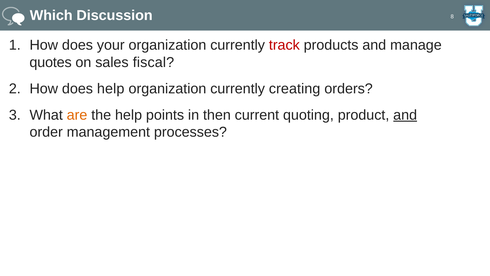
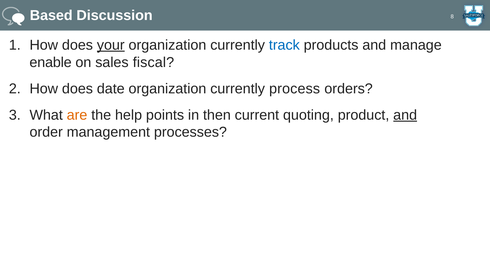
Which: Which -> Based
your underline: none -> present
track colour: red -> blue
quotes: quotes -> enable
does help: help -> date
creating: creating -> process
